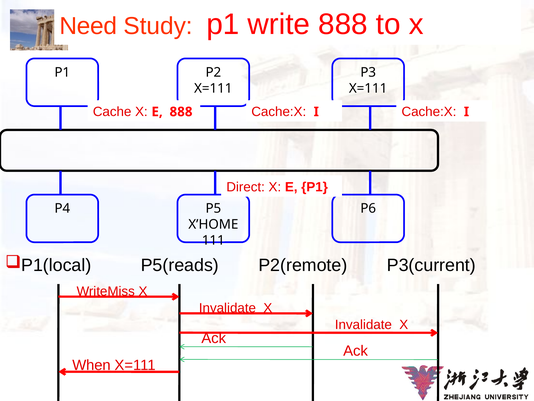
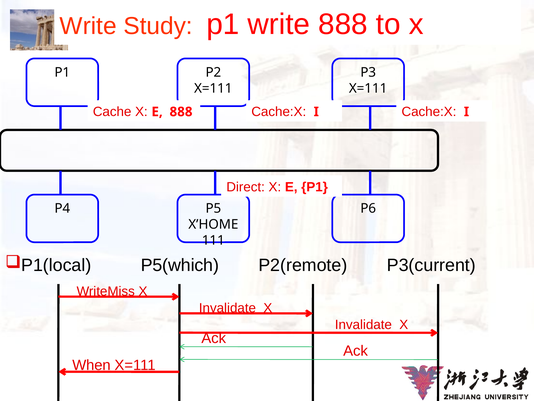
Need at (88, 26): Need -> Write
P5(reads: P5(reads -> P5(which
